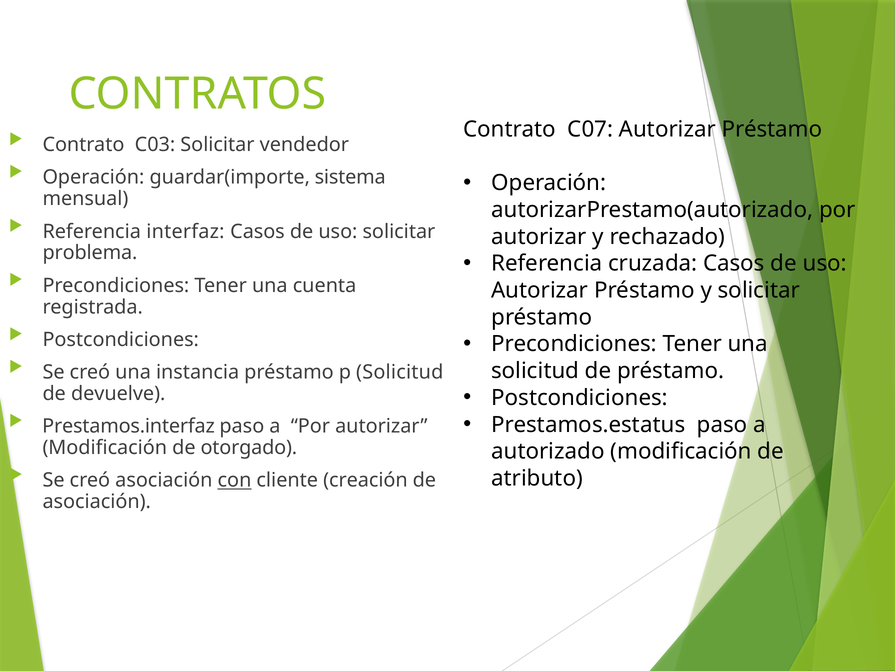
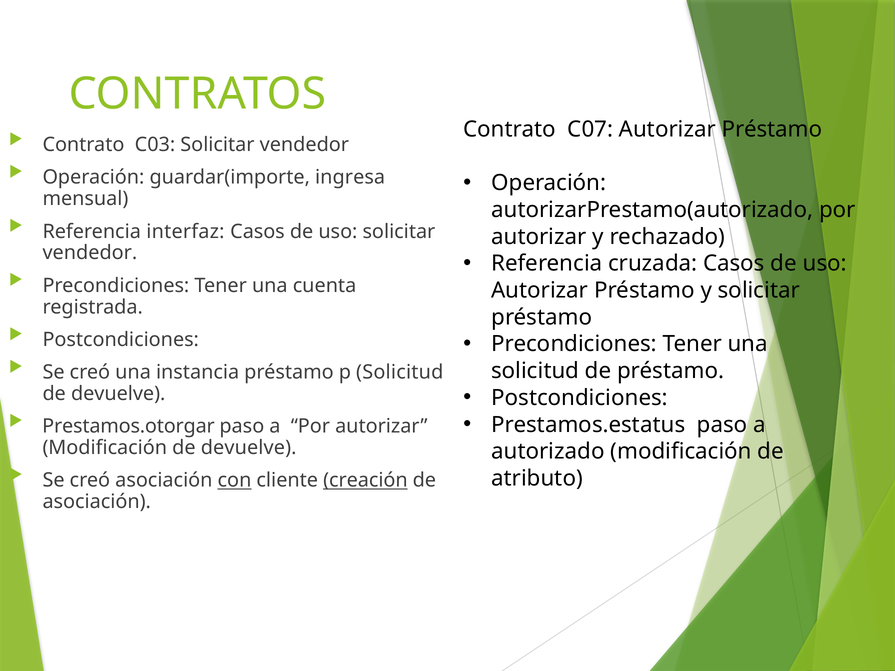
sistema: sistema -> ingresa
problema at (90, 253): problema -> vendedor
Prestamos.interfaz: Prestamos.interfaz -> Prestamos.otorgar
Modificación de otorgado: otorgado -> devuelve
creación underline: none -> present
